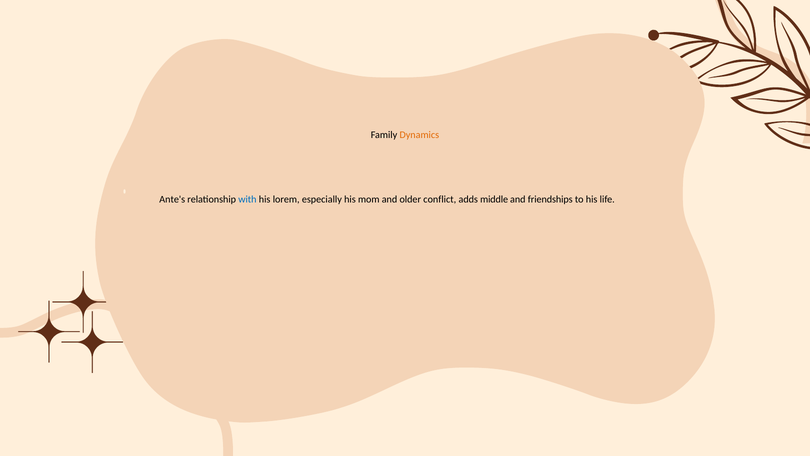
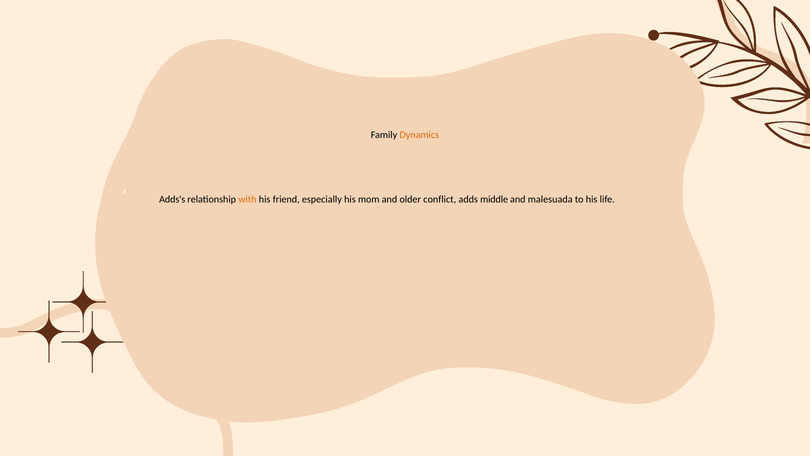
Ante's: Ante's -> Adds's
with colour: blue -> orange
lorem: lorem -> friend
friendships: friendships -> malesuada
